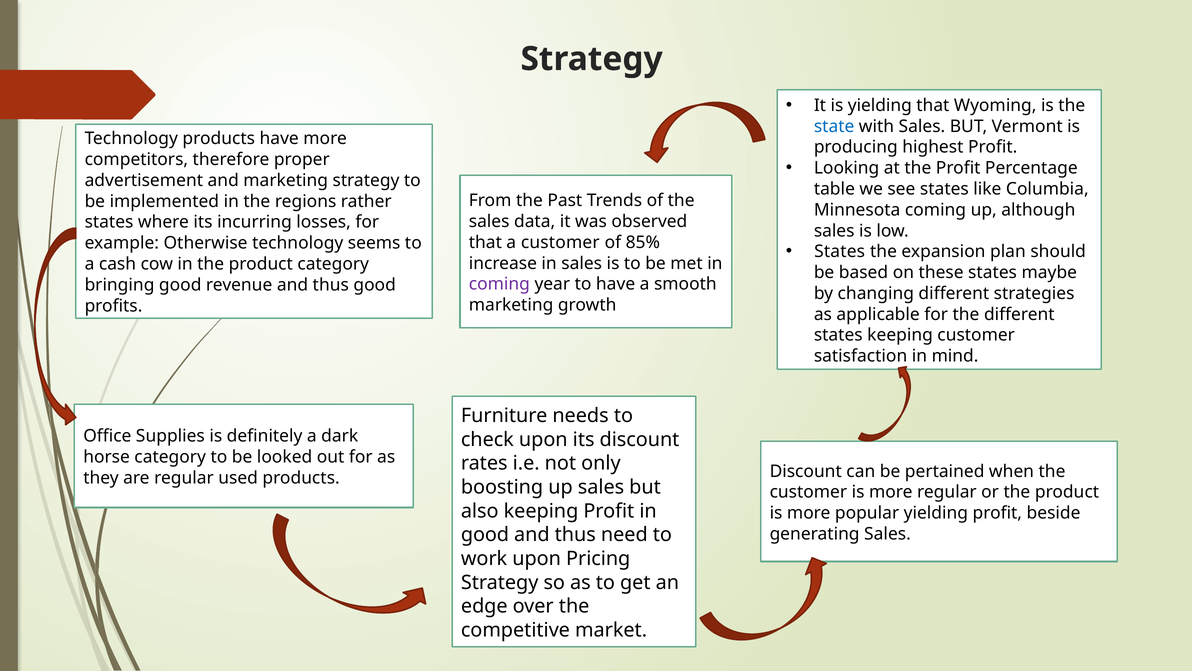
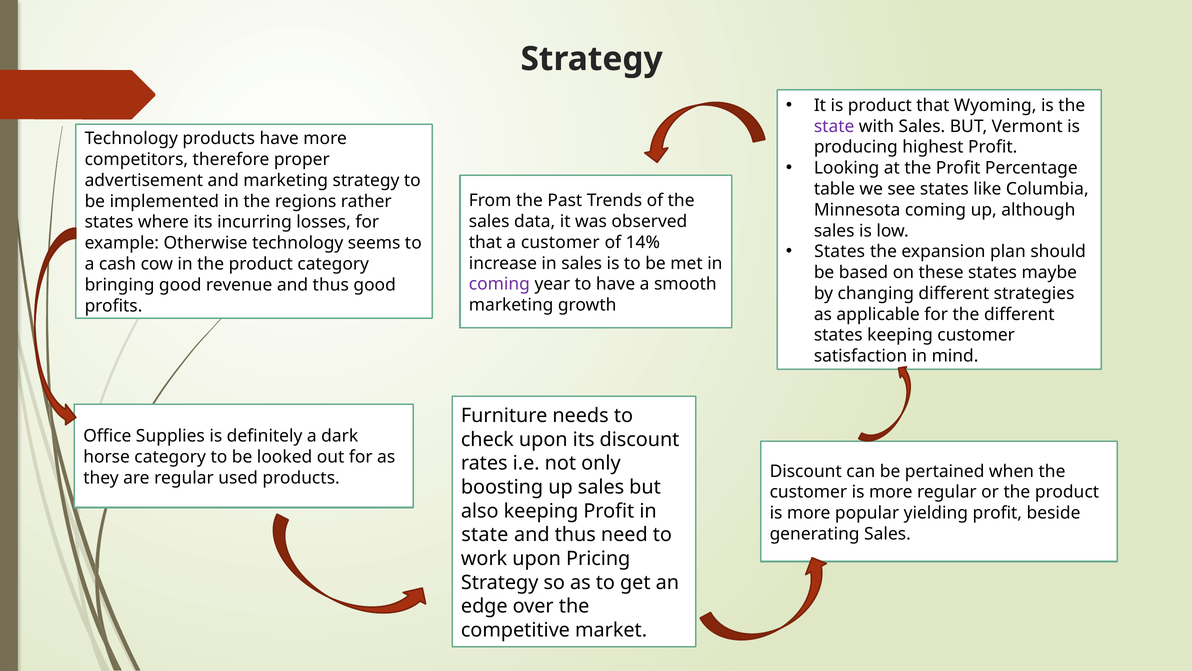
is yielding: yielding -> product
state at (834, 126) colour: blue -> purple
85%: 85% -> 14%
good at (485, 534): good -> state
